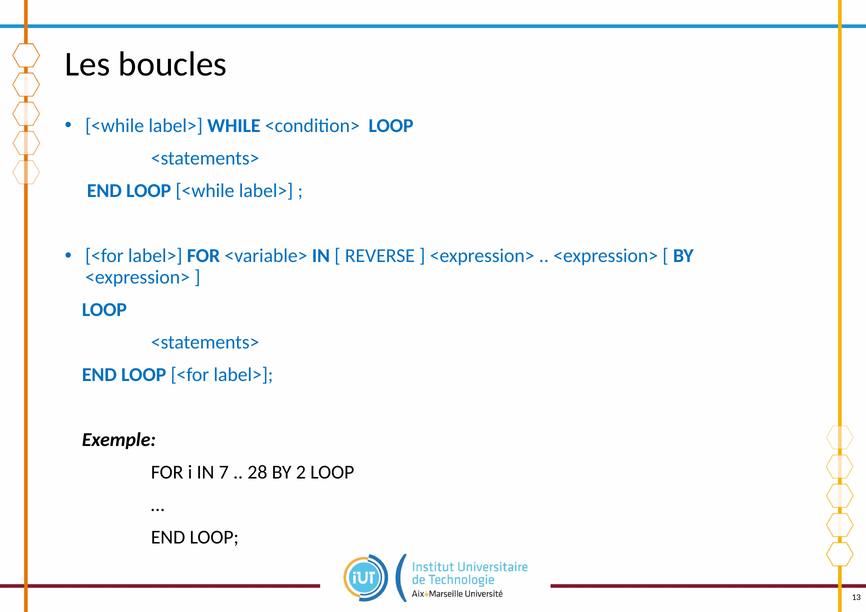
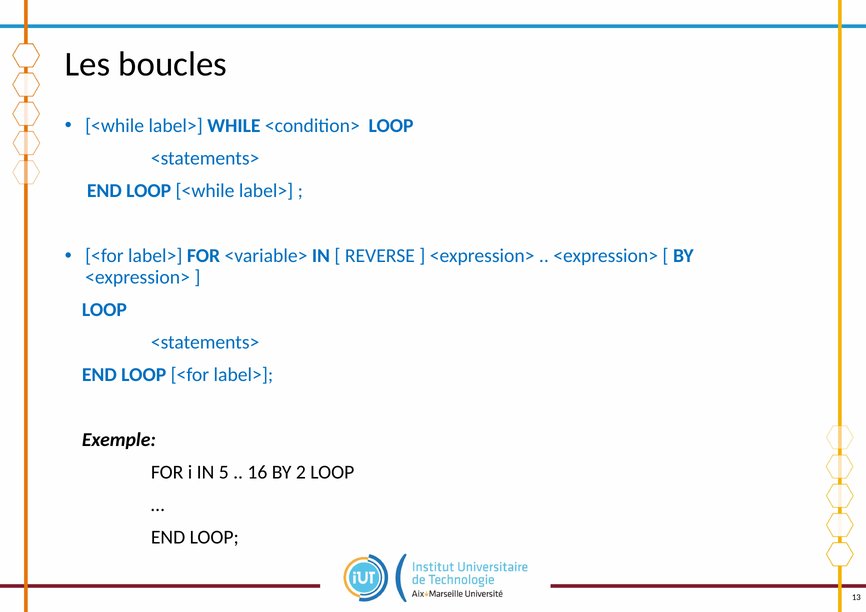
7: 7 -> 5
28: 28 -> 16
